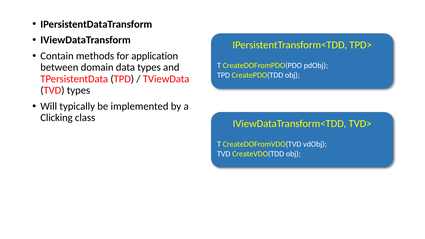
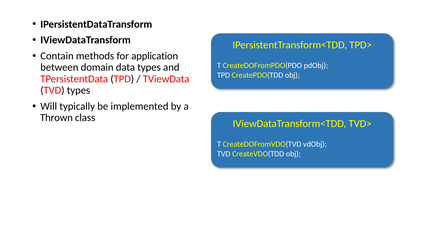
Clicking: Clicking -> Thrown
